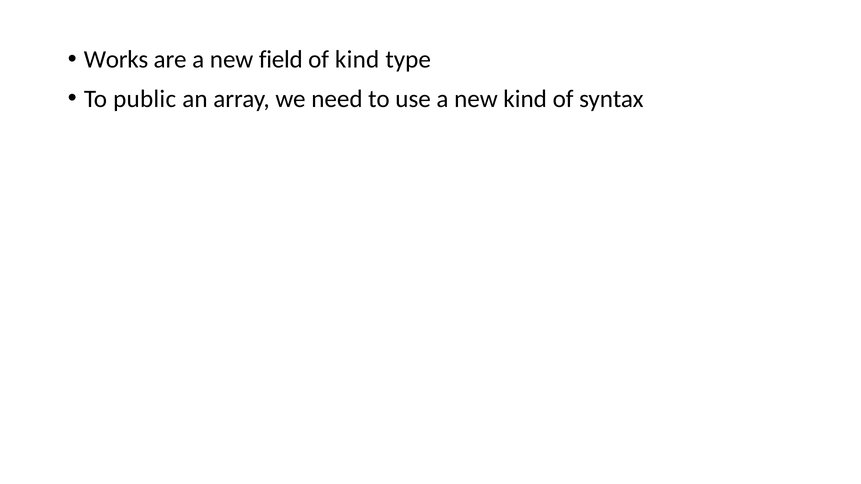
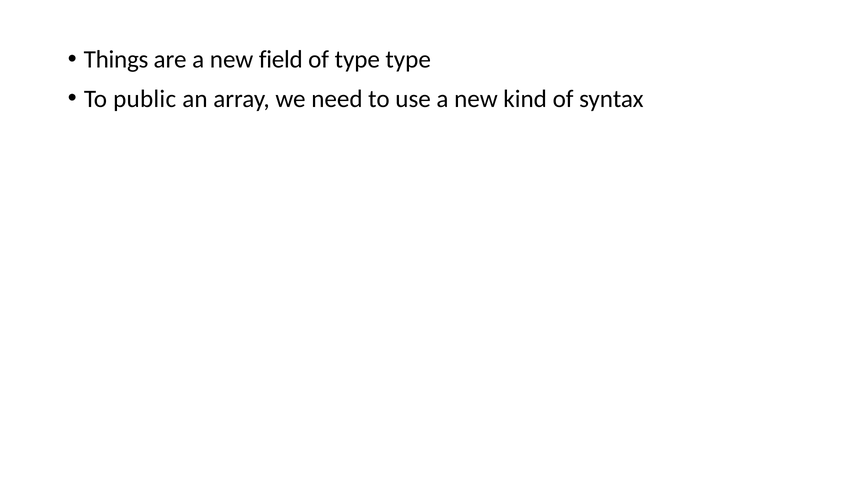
Works: Works -> Things
of kind: kind -> type
